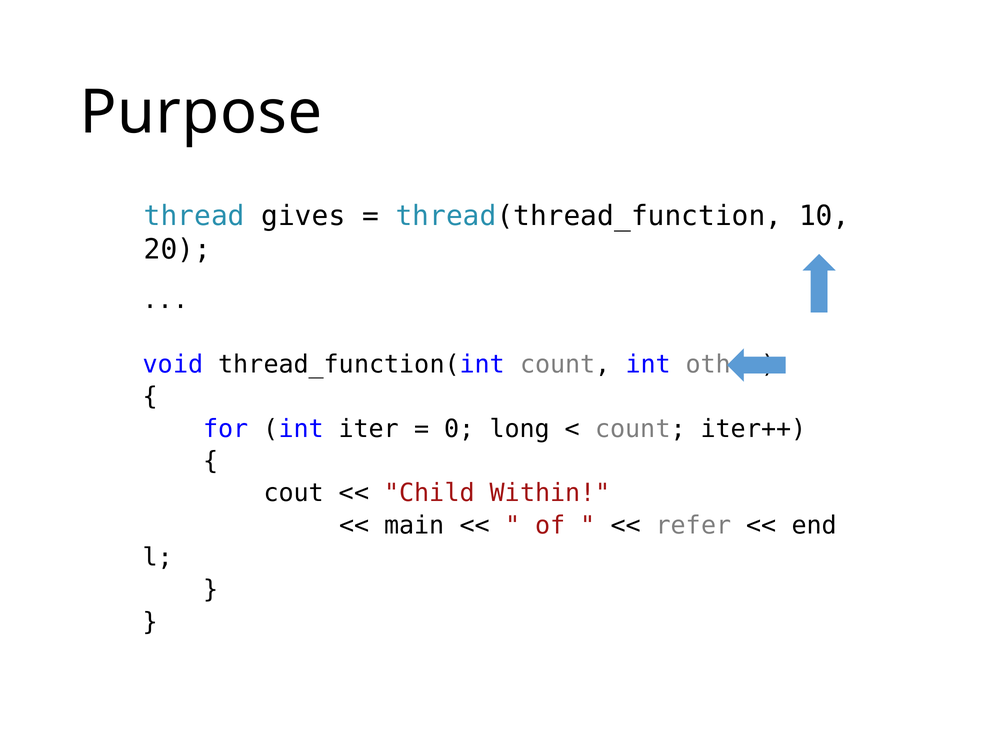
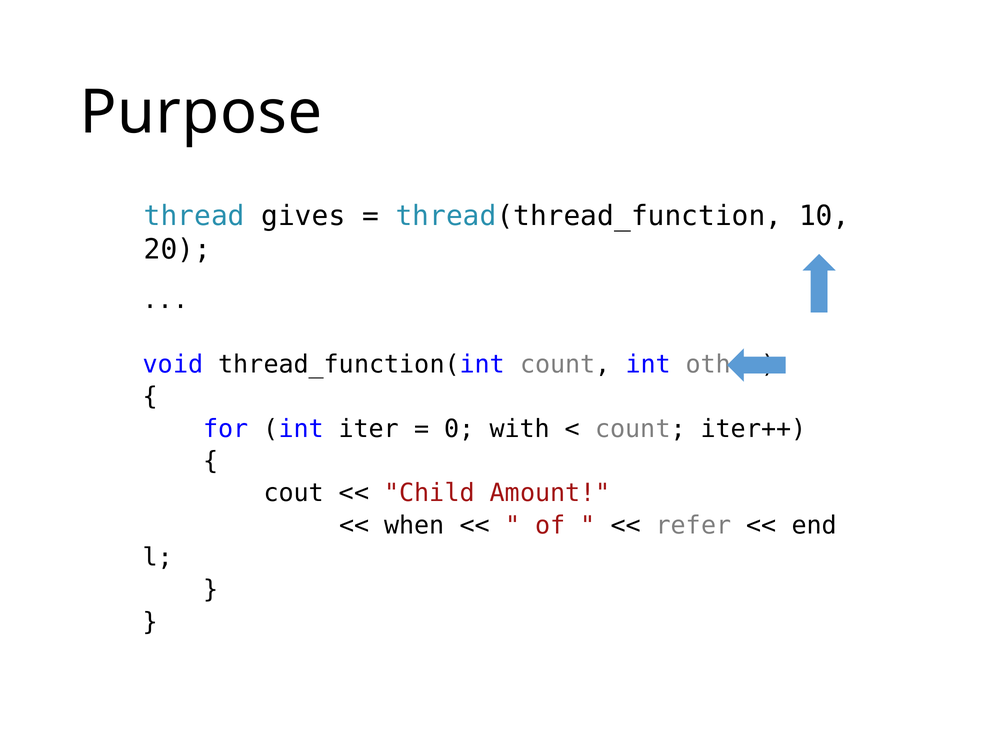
long: long -> with
Within: Within -> Amount
main: main -> when
